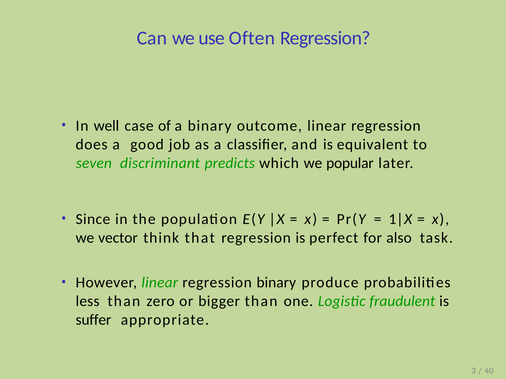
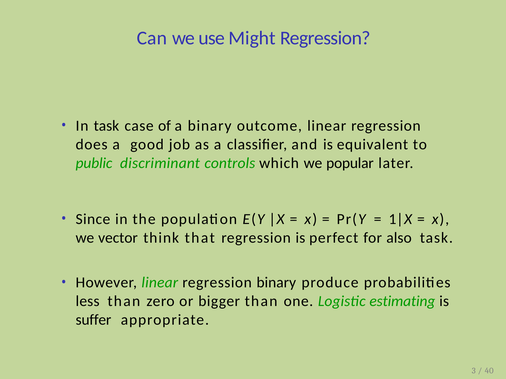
Often: Often -> Might
In well: well -> task
seven: seven -> public
predicts: predicts -> controls
fraudulent: fraudulent -> estimating
